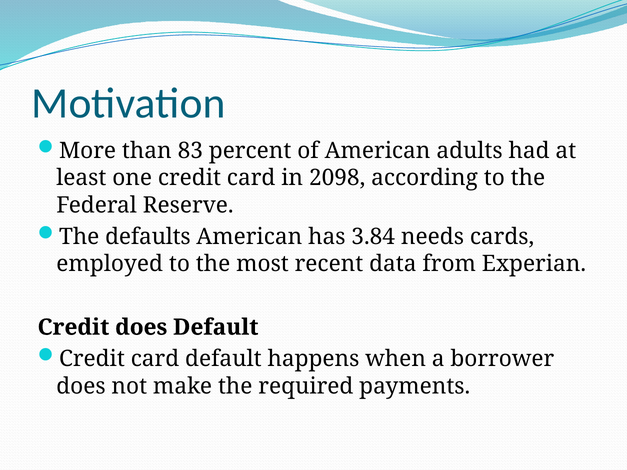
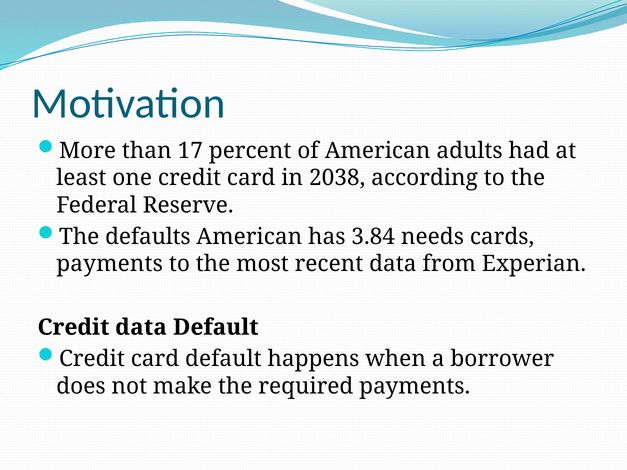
83: 83 -> 17
2098: 2098 -> 2038
employed at (110, 264): employed -> payments
Credit does: does -> data
